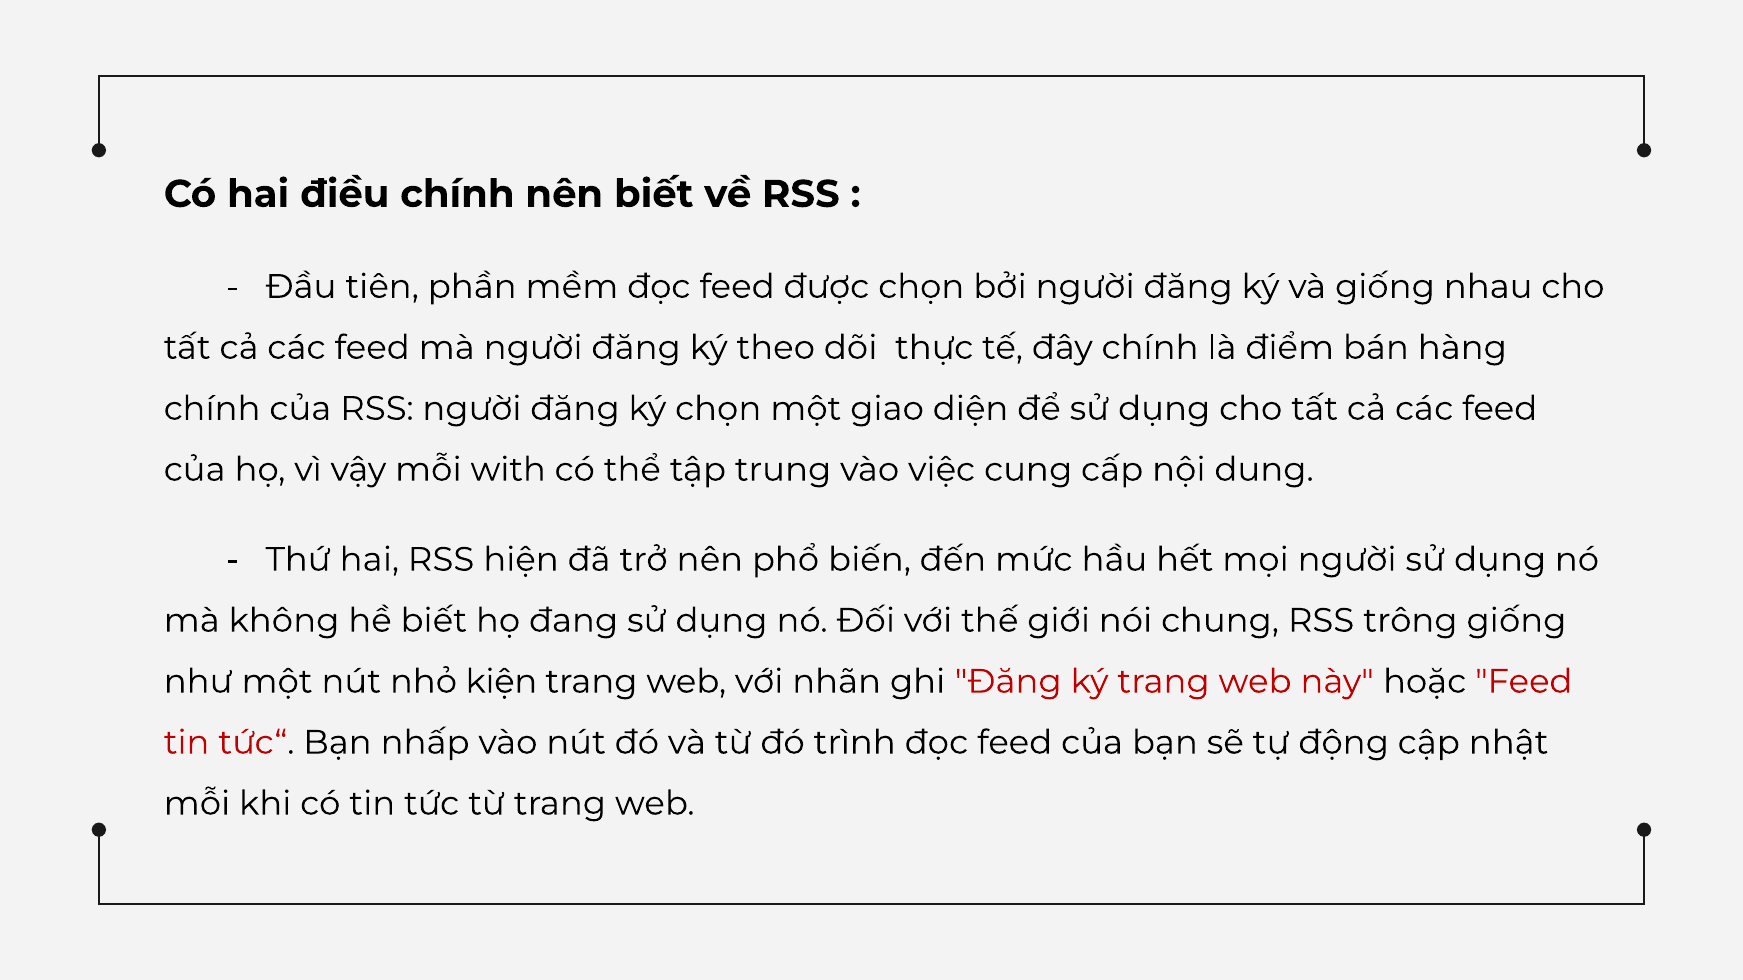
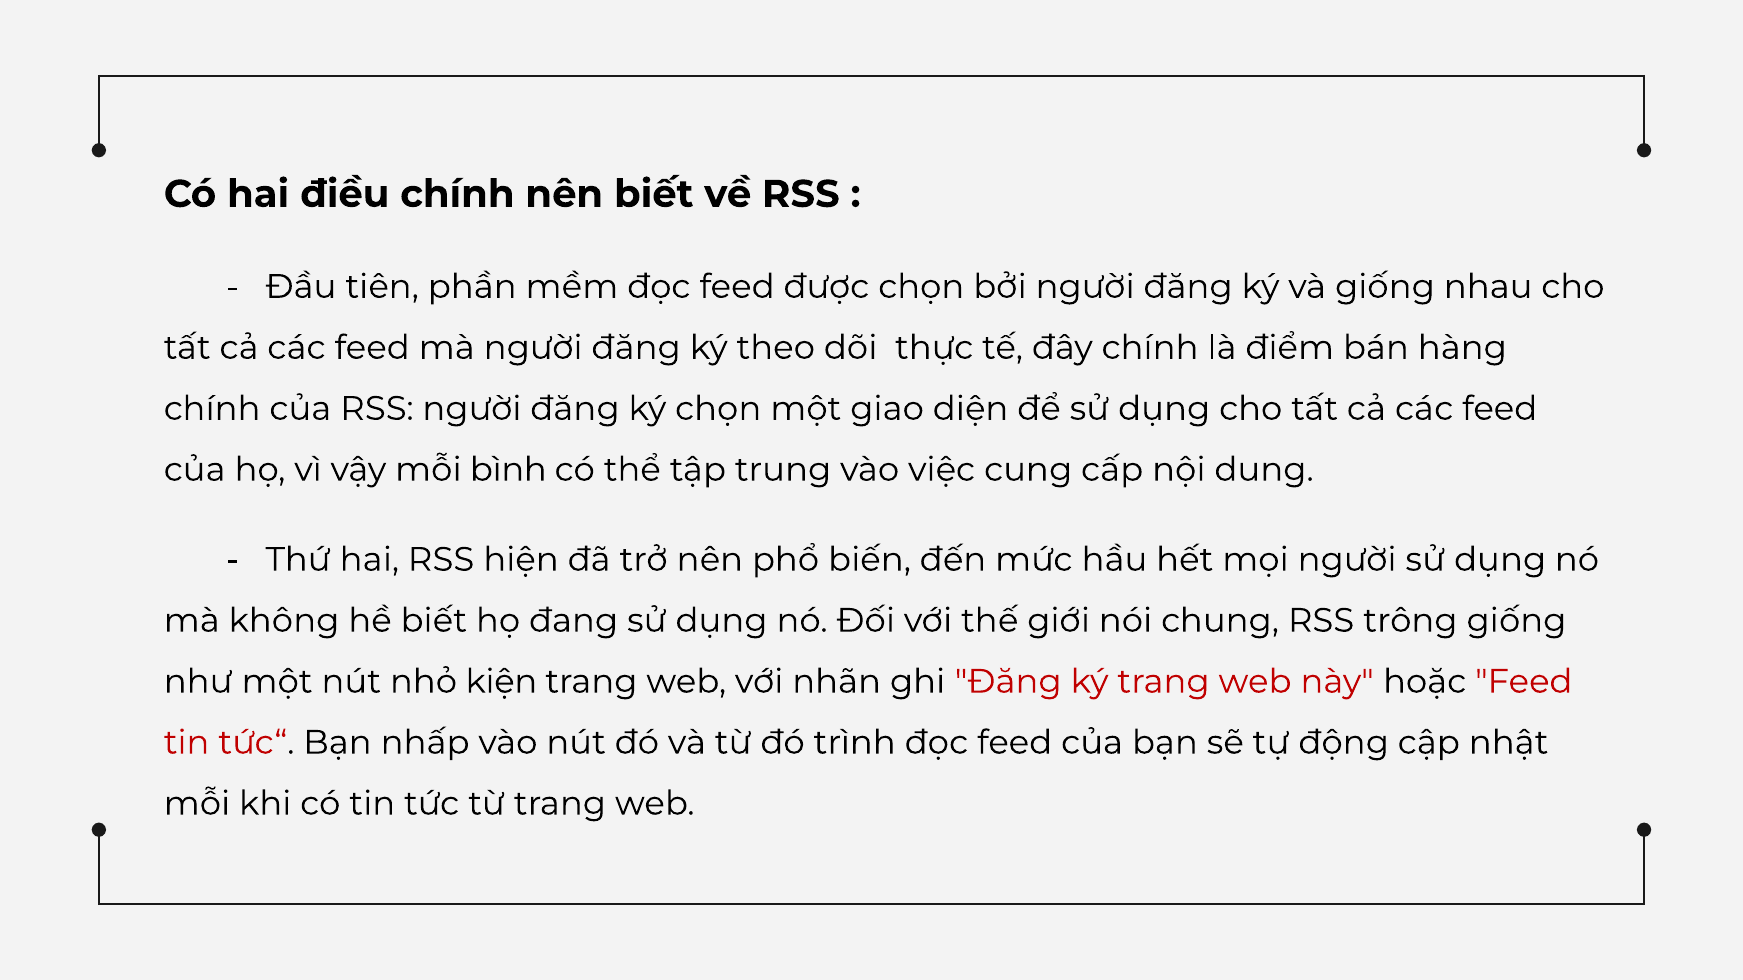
with: with -> bình
